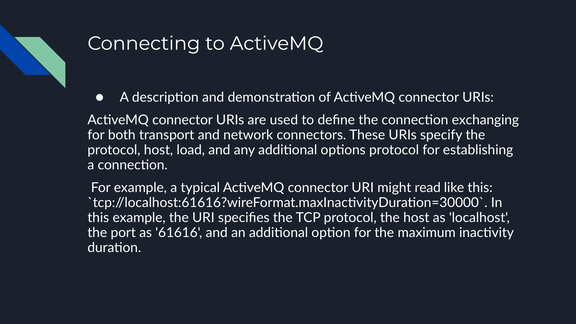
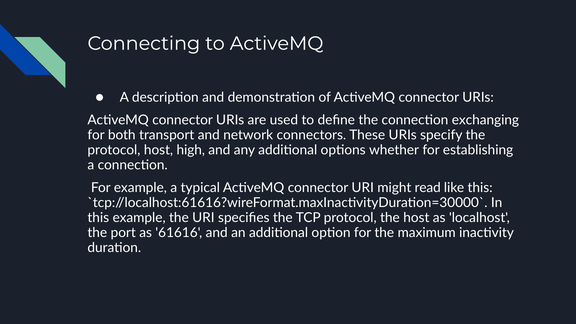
load: load -> high
options protocol: protocol -> whether
